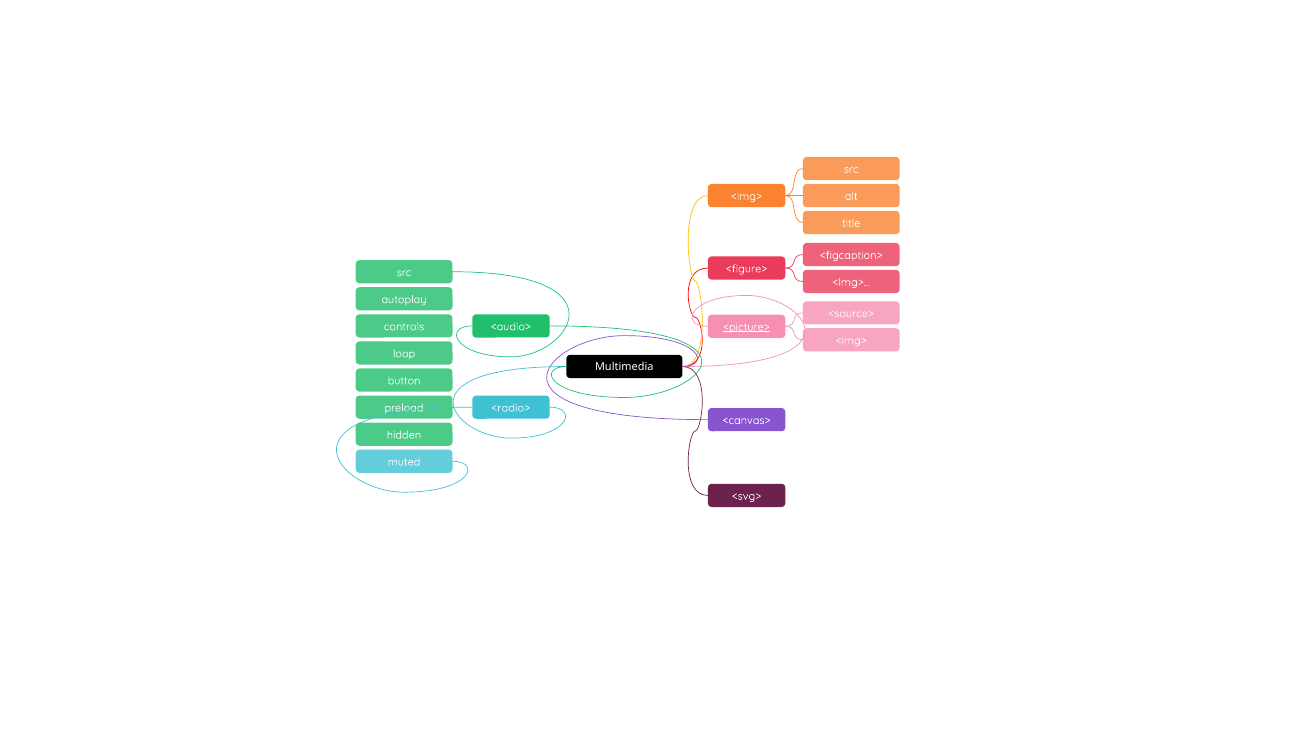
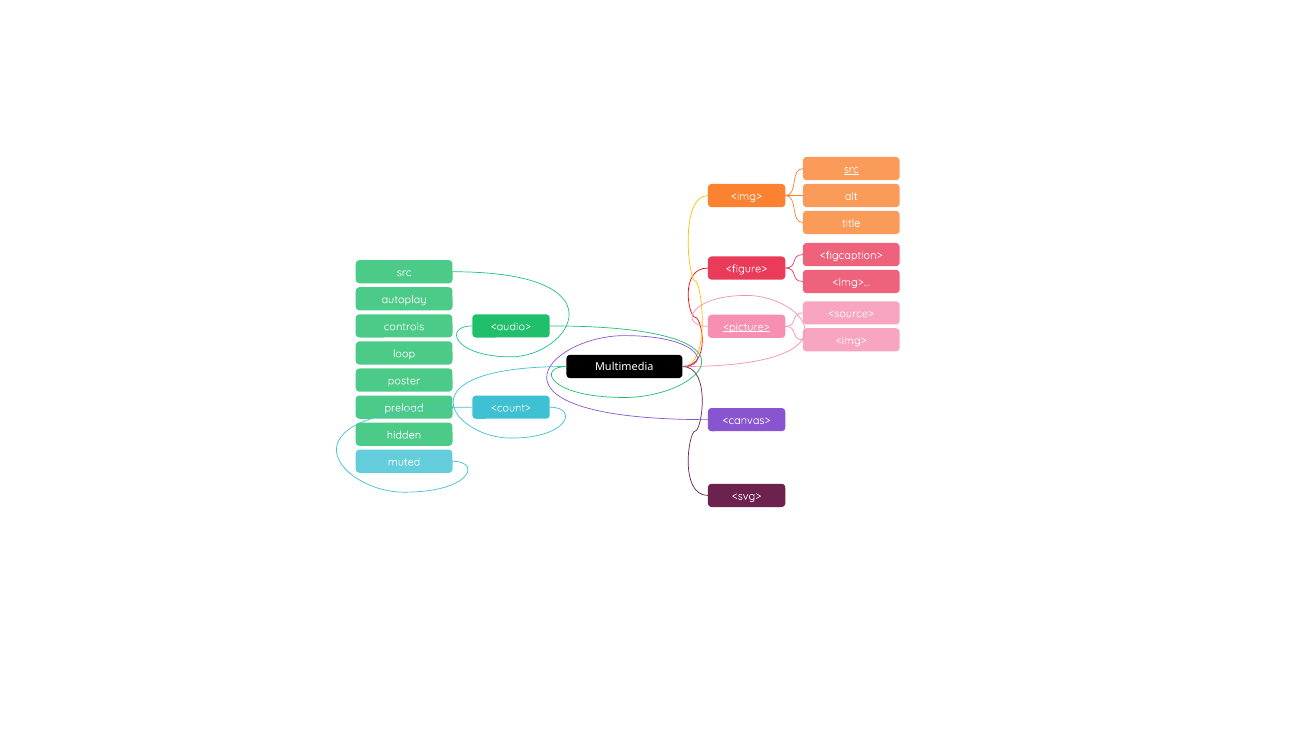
src at (851, 169) underline: none -> present
button: button -> poster
<radio>: <radio> -> <count>
